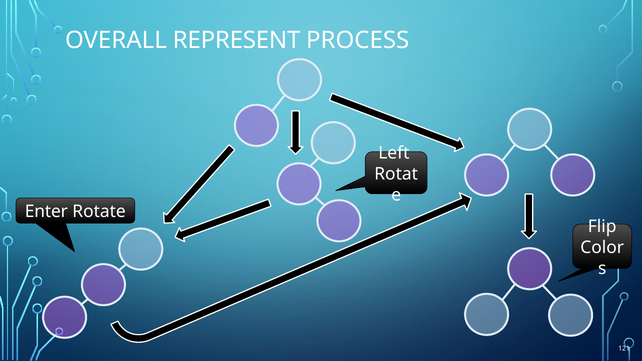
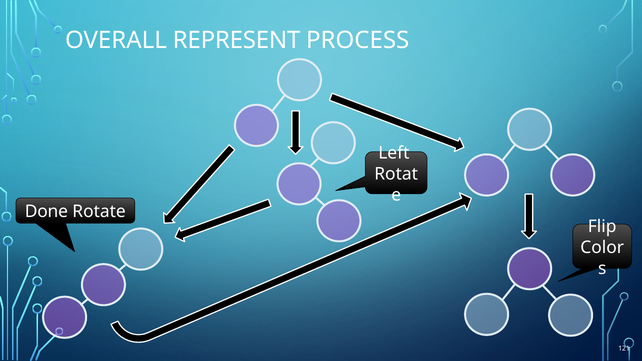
Enter: Enter -> Done
